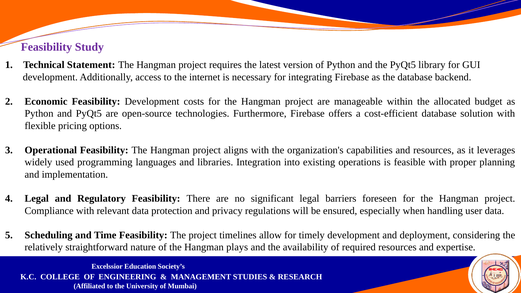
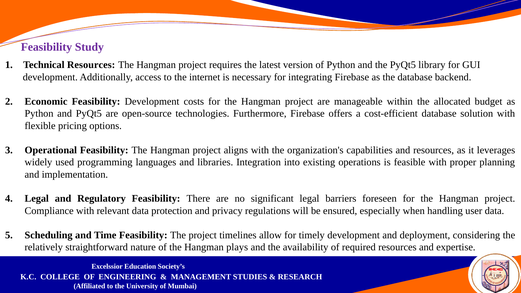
Technical Statement: Statement -> Resources
